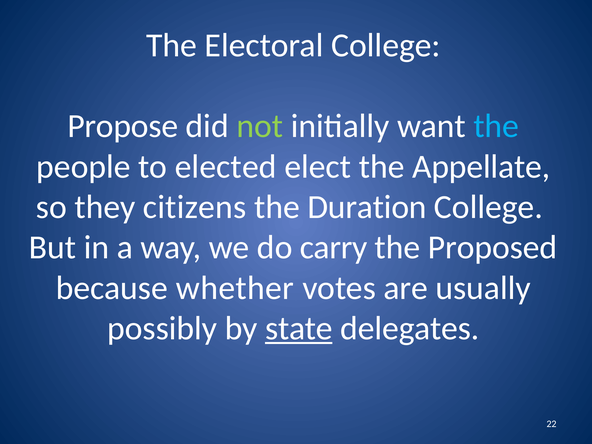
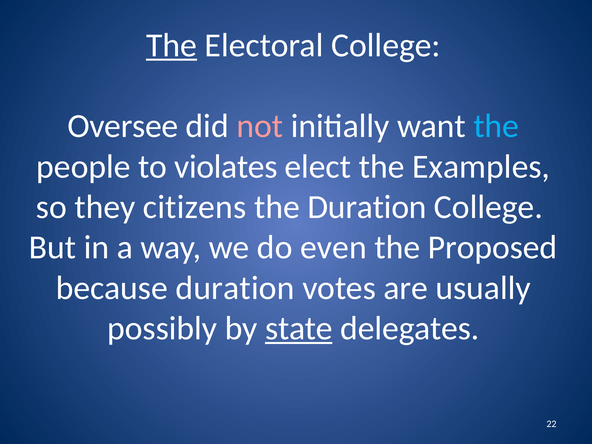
The at (172, 45) underline: none -> present
Propose: Propose -> Oversee
not colour: light green -> pink
elected: elected -> violates
Appellate: Appellate -> Examples
carry: carry -> even
because whether: whether -> duration
